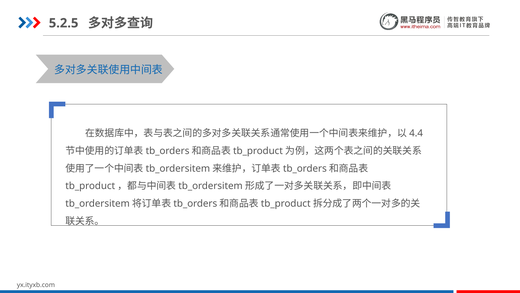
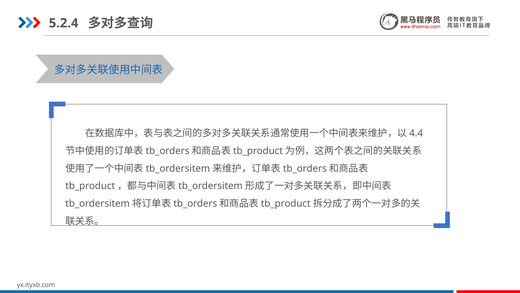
5.2.5: 5.2.5 -> 5.2.4
